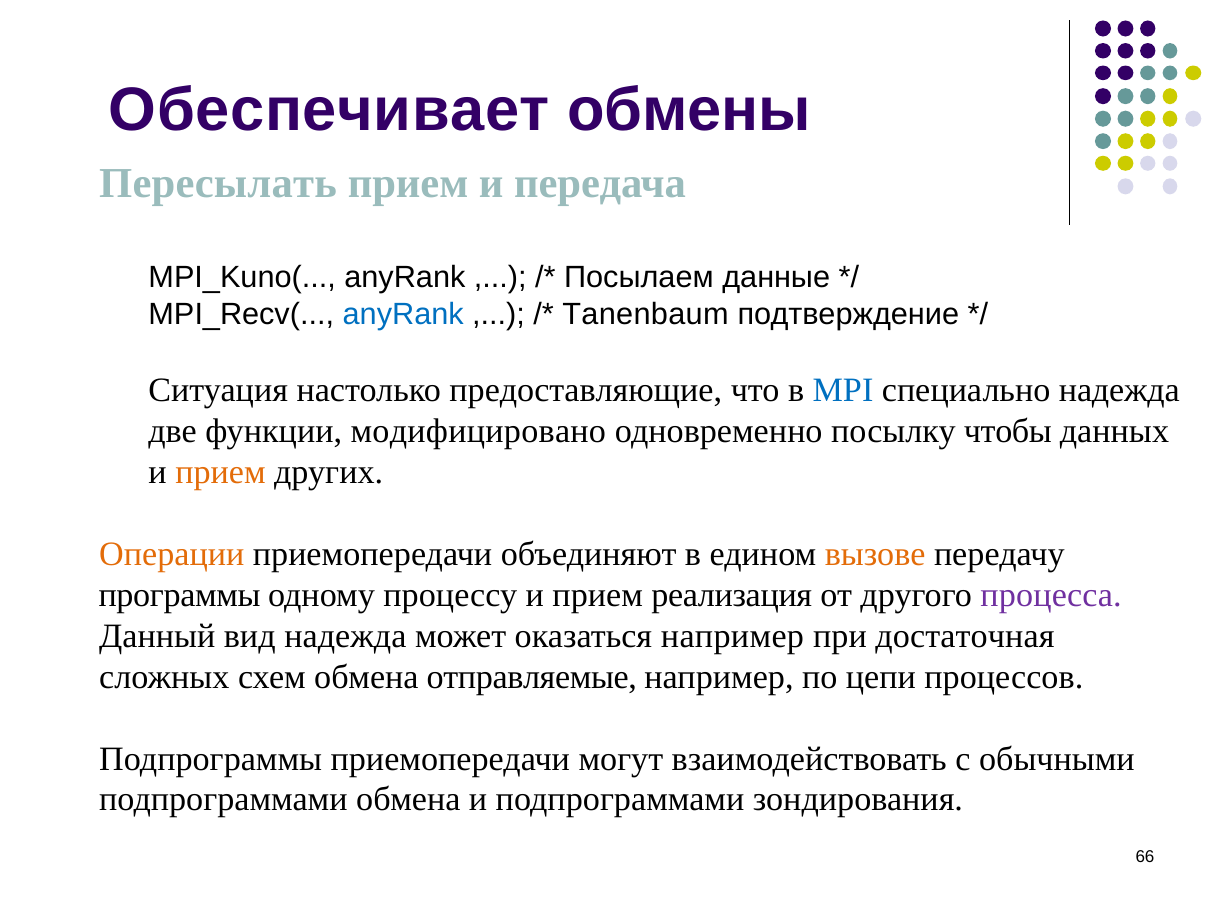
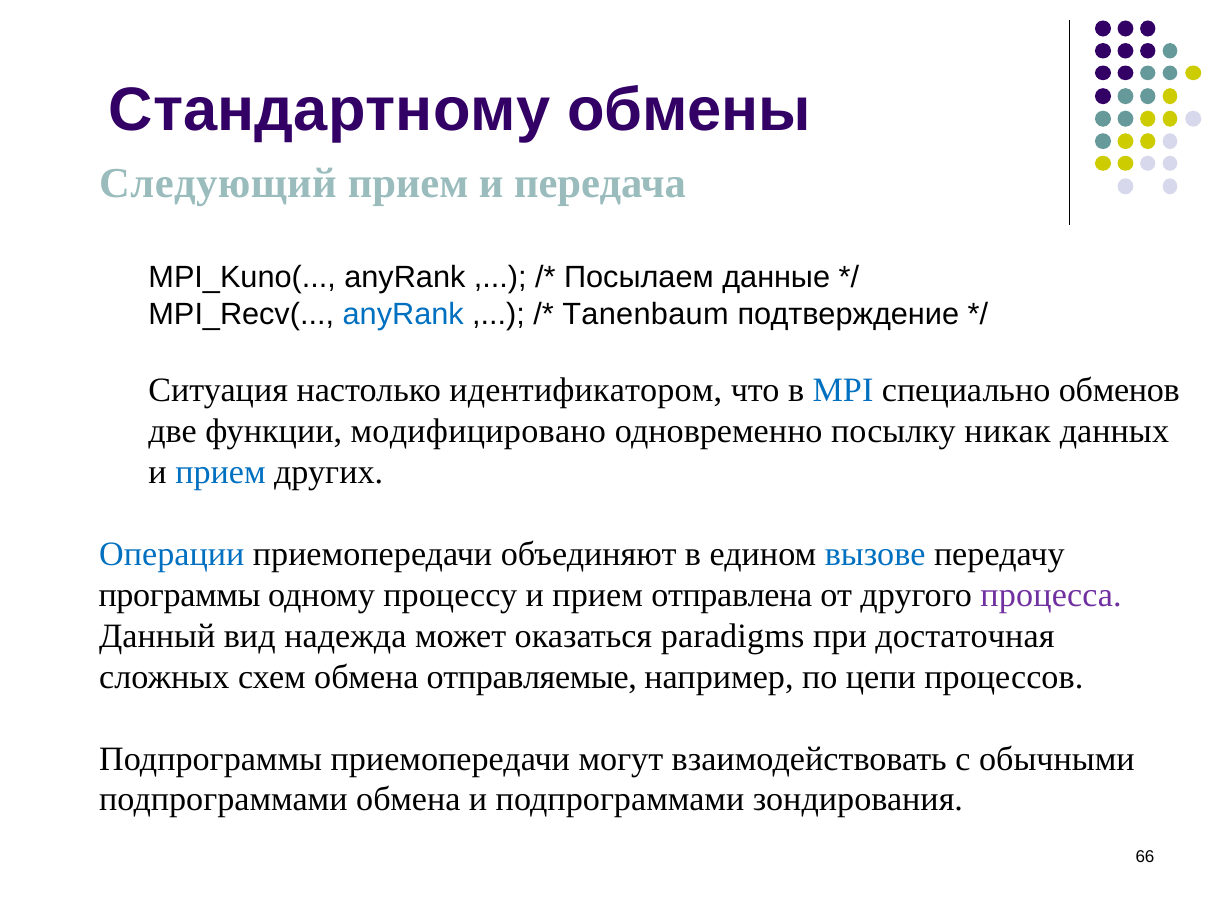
Обеспечивает: Обеспечивает -> Стандартному
Пересылать: Пересылать -> Следующий
предоставляющие: предоставляющие -> идентификатором
специально надежда: надежда -> обменов
чтобы: чтобы -> никак
прием at (220, 472) colour: orange -> blue
Операции colour: orange -> blue
вызове colour: orange -> blue
реализация: реализация -> отправлена
оказаться например: например -> paradigms
